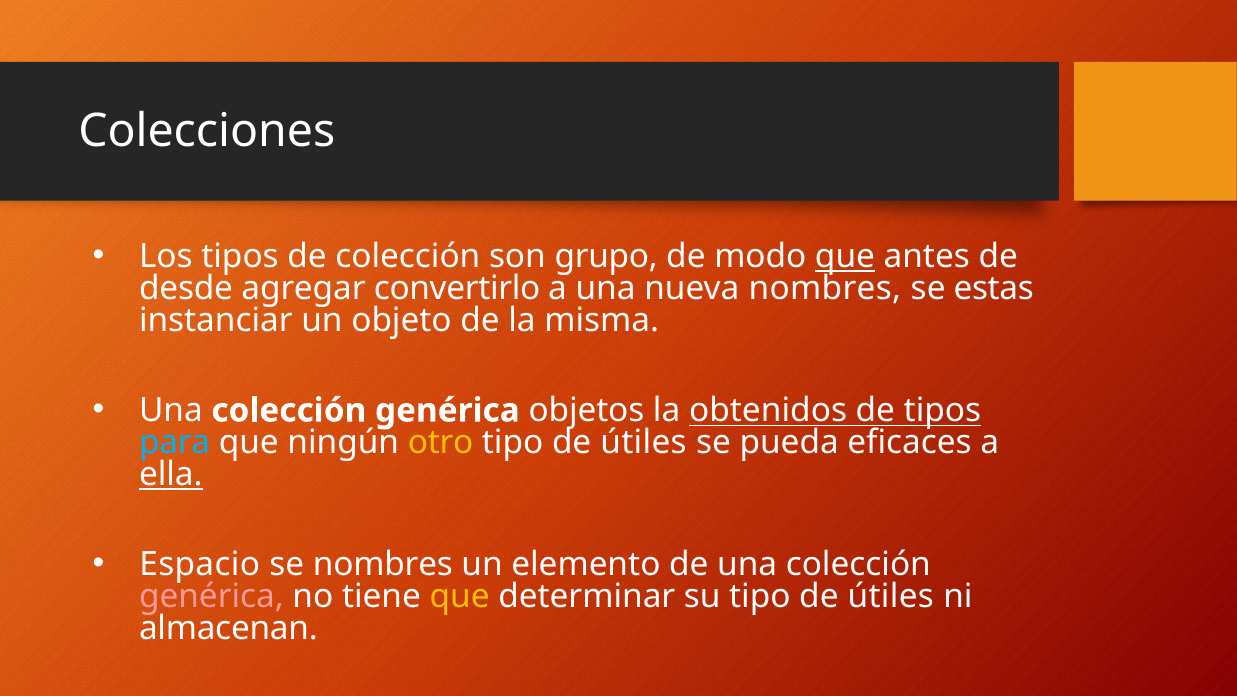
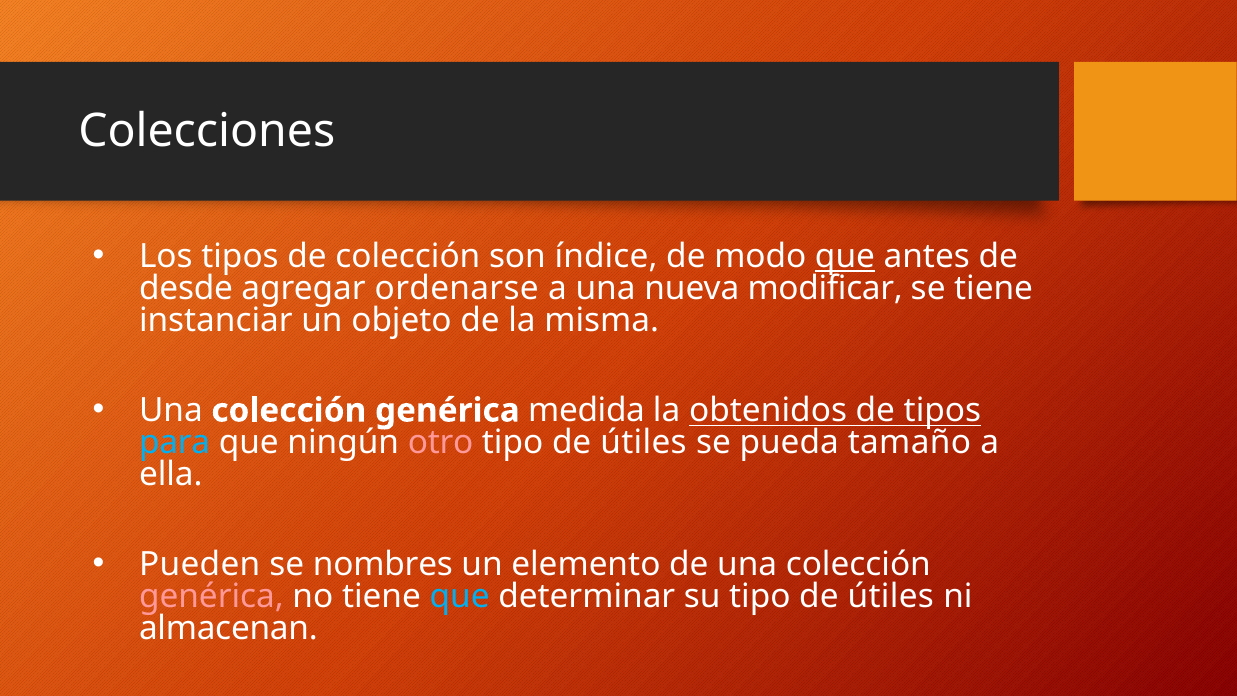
grupo: grupo -> índice
convertirlo: convertirlo -> ordenarse
nueva nombres: nombres -> modificar
se estas: estas -> tiene
objetos: objetos -> medida
otro colour: yellow -> pink
eficaces: eficaces -> tamaño
ella underline: present -> none
Espacio: Espacio -> Pueden
que at (460, 596) colour: yellow -> light blue
